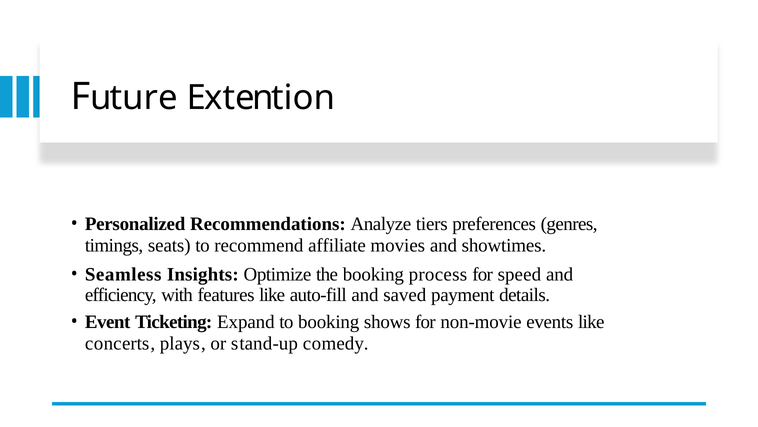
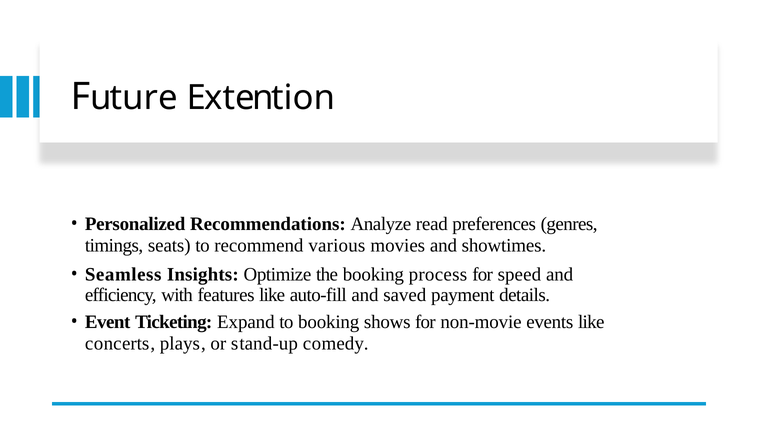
tiers: tiers -> read
affiliate: affiliate -> various
